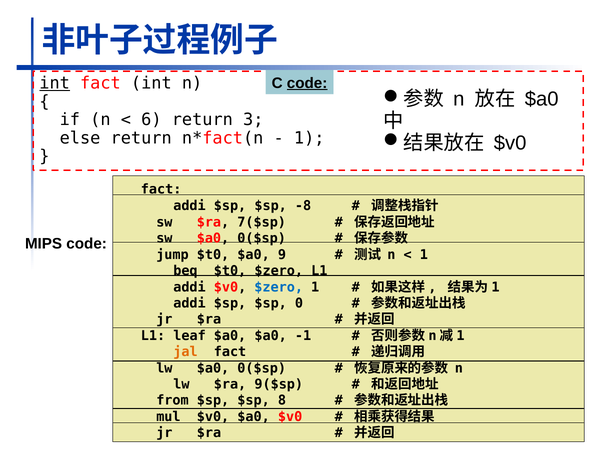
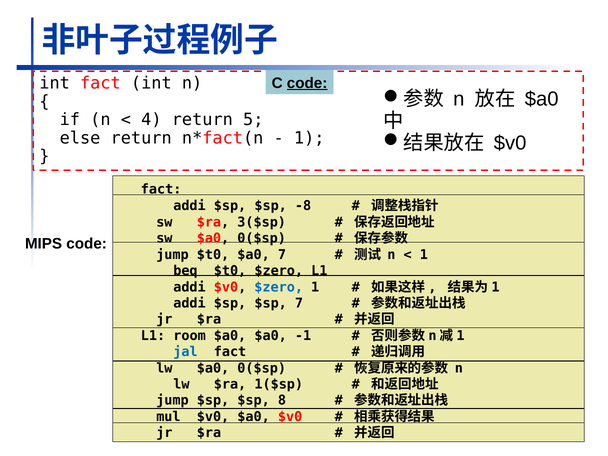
int at (55, 83) underline: present -> none
6: 6 -> 4
3: 3 -> 5
7($sp: 7($sp -> 3($sp
$a0 9: 9 -> 7
$sp 0: 0 -> 7
leaf: leaf -> room
jal colour: orange -> blue
9($sp: 9($sp -> 1($sp
from at (172, 400): from -> jump
